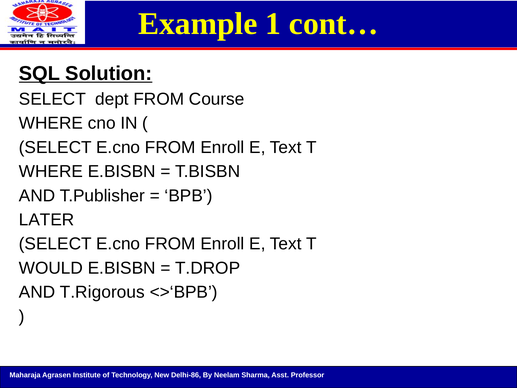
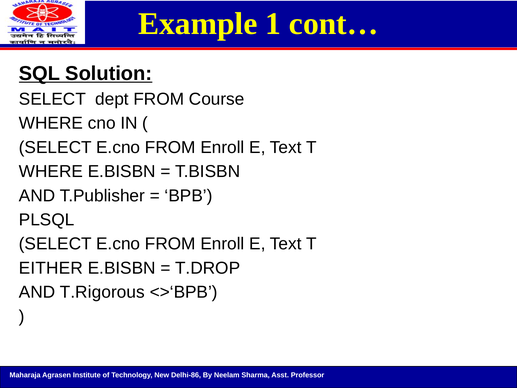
LATER: LATER -> PLSQL
WOULD: WOULD -> EITHER
